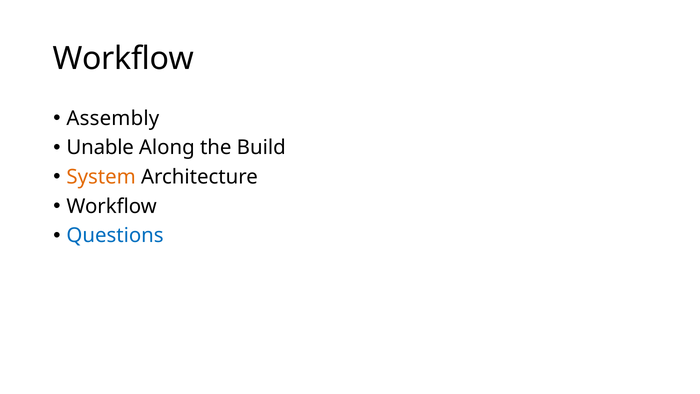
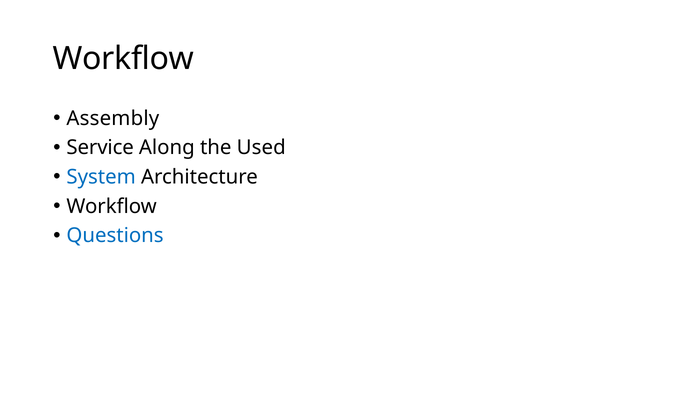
Unable: Unable -> Service
Build: Build -> Used
System colour: orange -> blue
